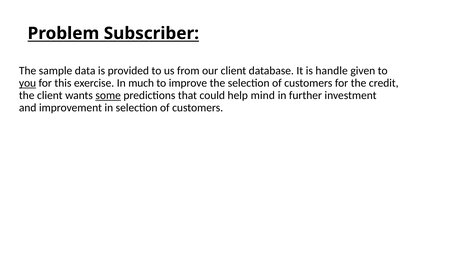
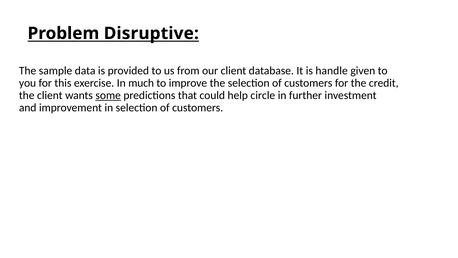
Subscriber: Subscriber -> Disruptive
you underline: present -> none
mind: mind -> circle
